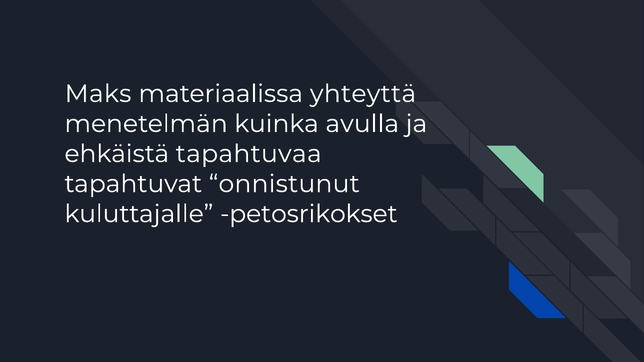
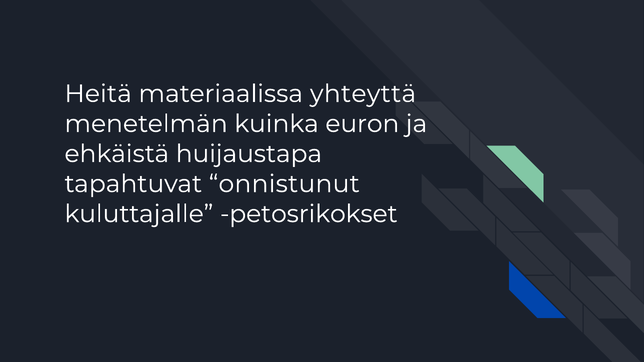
Maks: Maks -> Heitä
avulla: avulla -> euron
tapahtuvaa: tapahtuvaa -> huijaustapa
